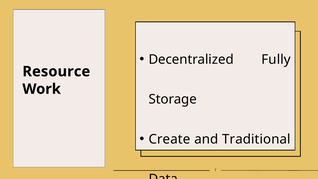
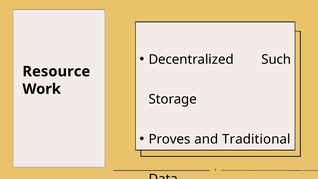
Fully: Fully -> Such
Create: Create -> Proves
